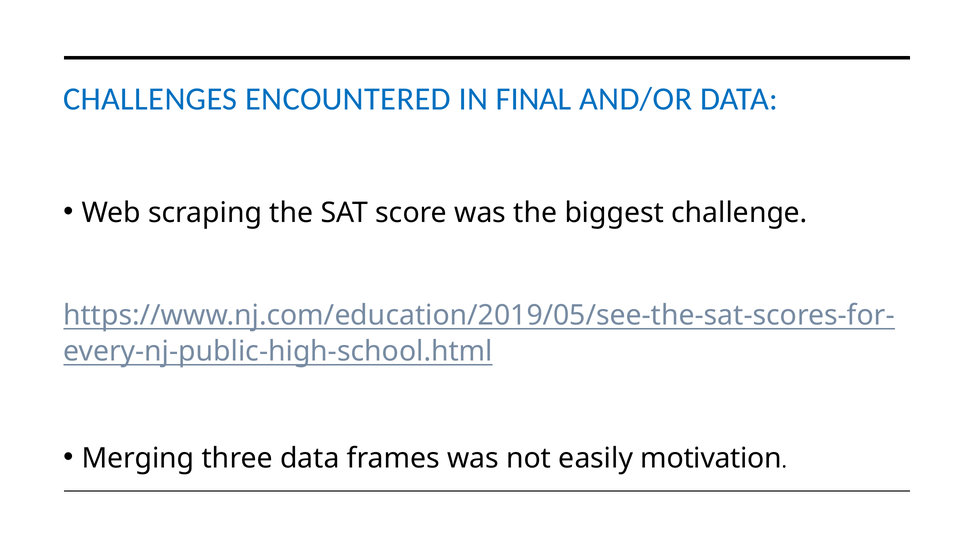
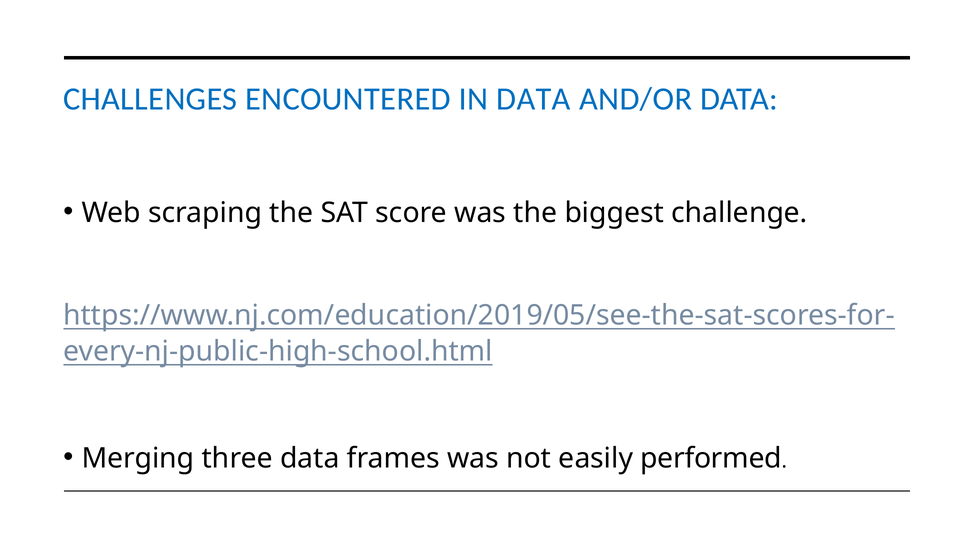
IN FINAL: FINAL -> DATA
motivation: motivation -> performed
